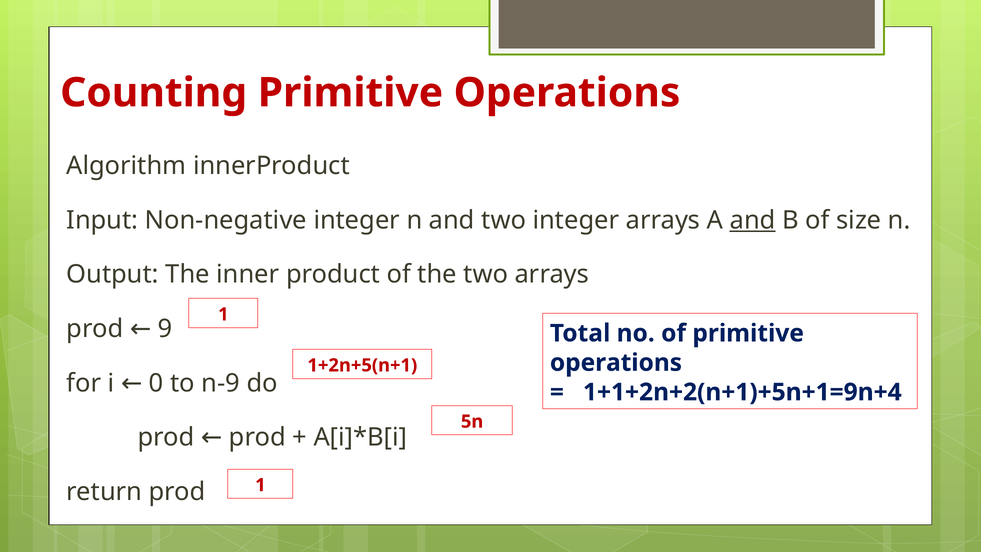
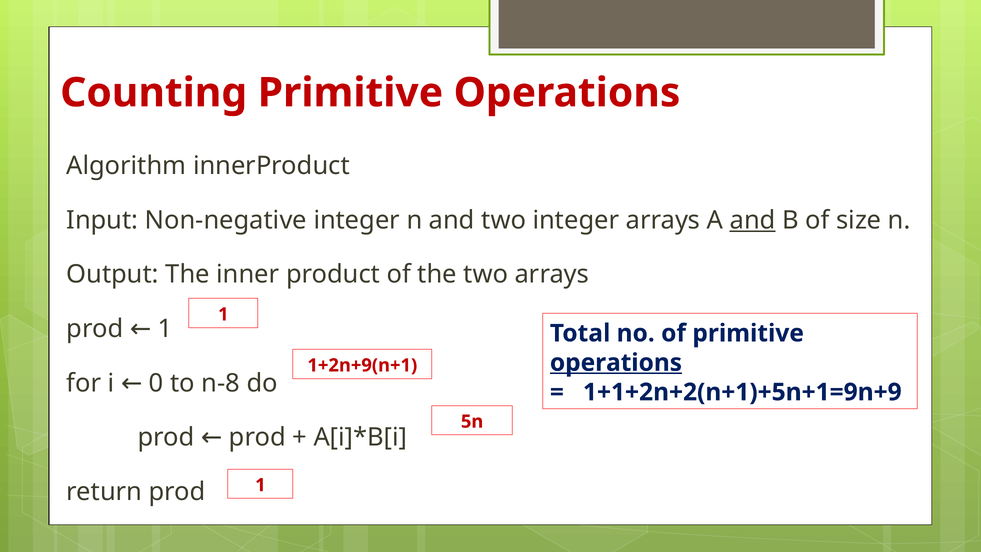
prod 9: 9 -> 1
operations at (616, 363) underline: none -> present
1+2n+5(n+1: 1+2n+5(n+1 -> 1+2n+9(n+1
n-9: n-9 -> n-8
1+1+2n+2(n+1)+5n+1=9n+4: 1+1+2n+2(n+1)+5n+1=9n+4 -> 1+1+2n+2(n+1)+5n+1=9n+9
